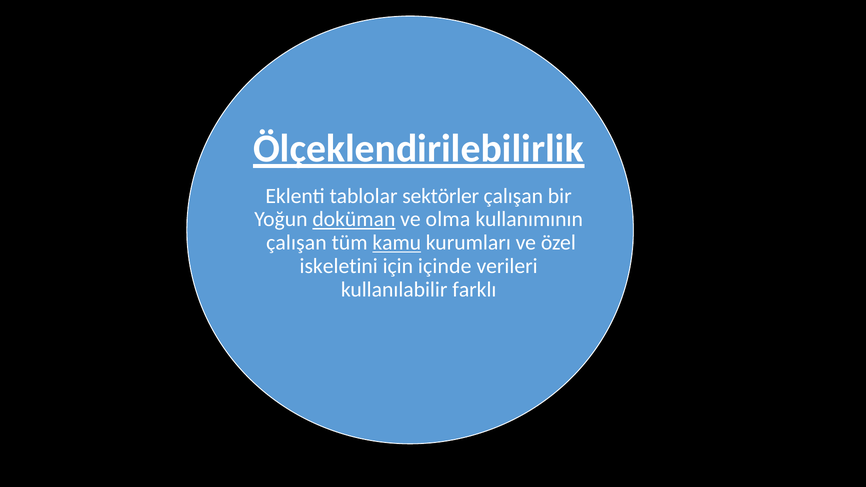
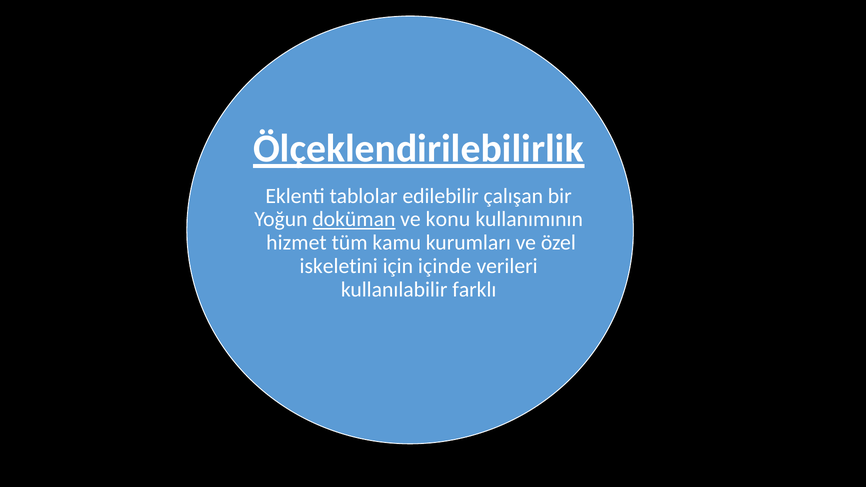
sektörler: sektörler -> edilebilir
olma: olma -> konu
çalışan at (296, 243): çalışan -> hizmet
kamu underline: present -> none
